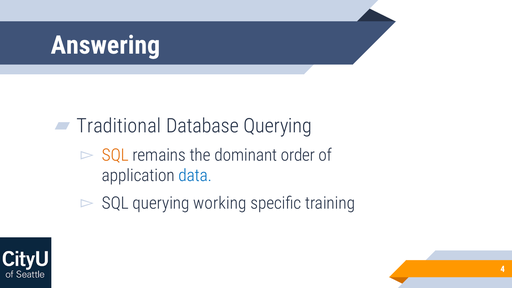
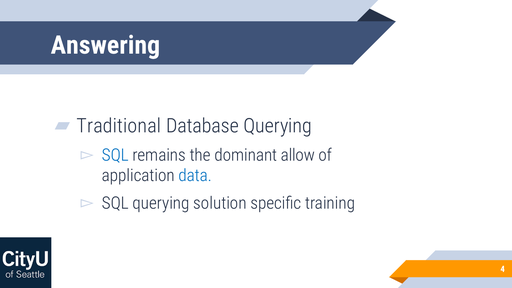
SQL at (115, 155) colour: orange -> blue
order: order -> allow
working: working -> solution
